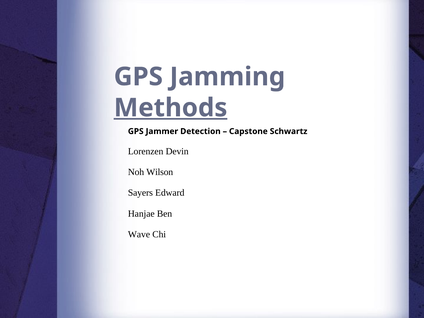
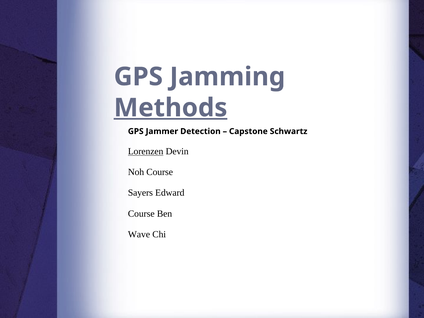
Lorenzen underline: none -> present
Noh Wilson: Wilson -> Course
Hanjae at (141, 214): Hanjae -> Course
